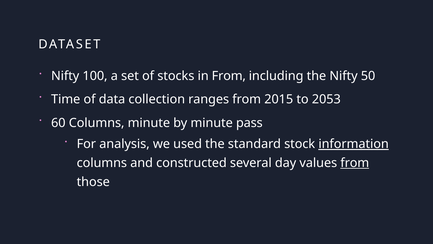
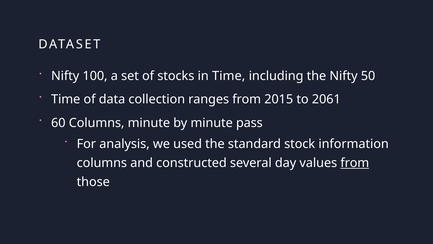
in From: From -> Time
2053: 2053 -> 2061
information underline: present -> none
